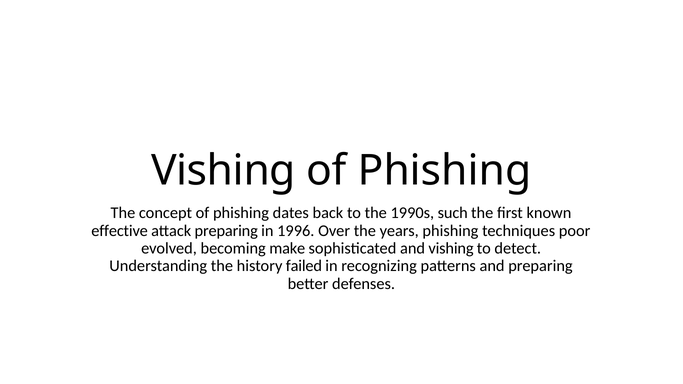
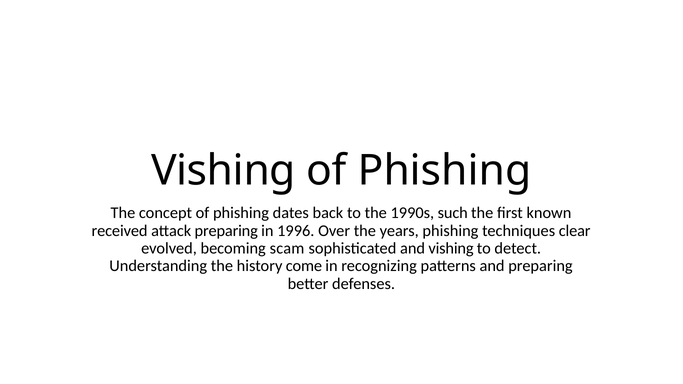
effective: effective -> received
poor: poor -> clear
make: make -> scam
failed: failed -> come
